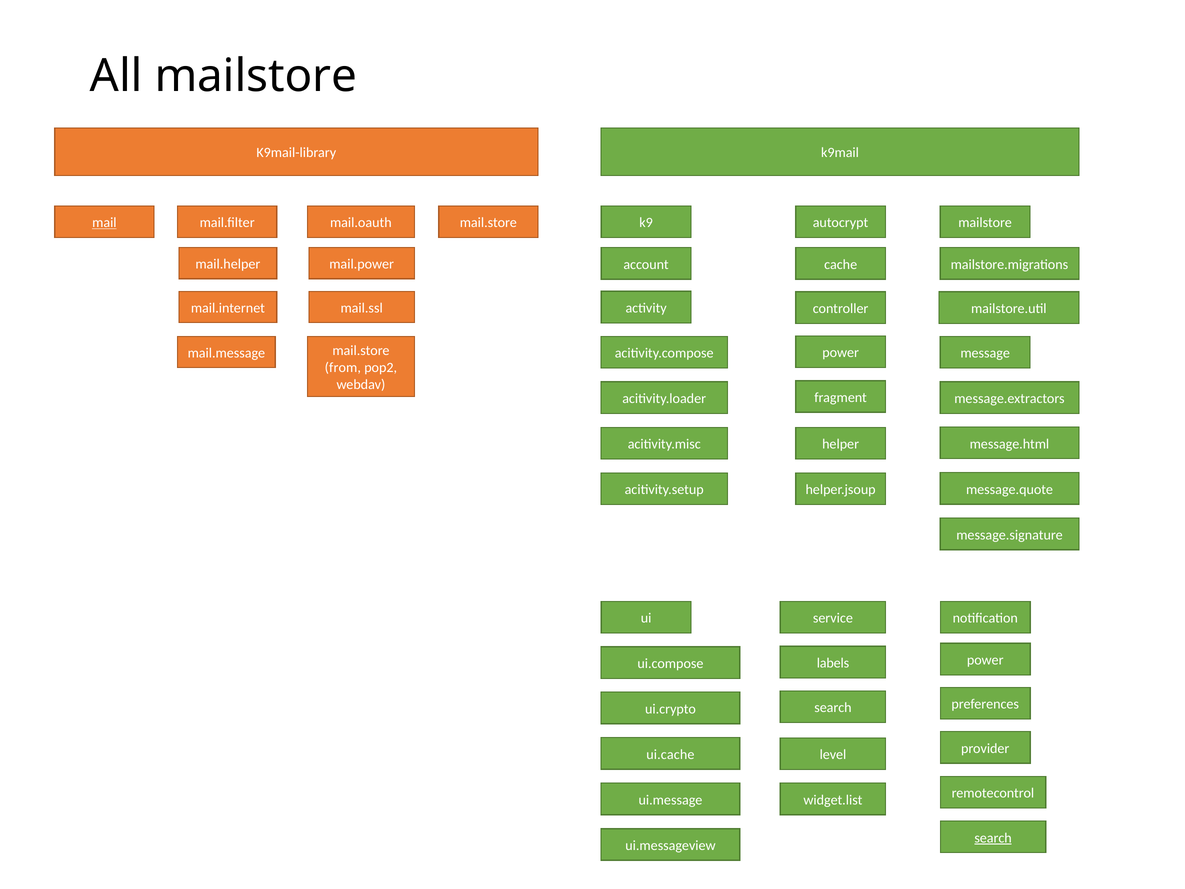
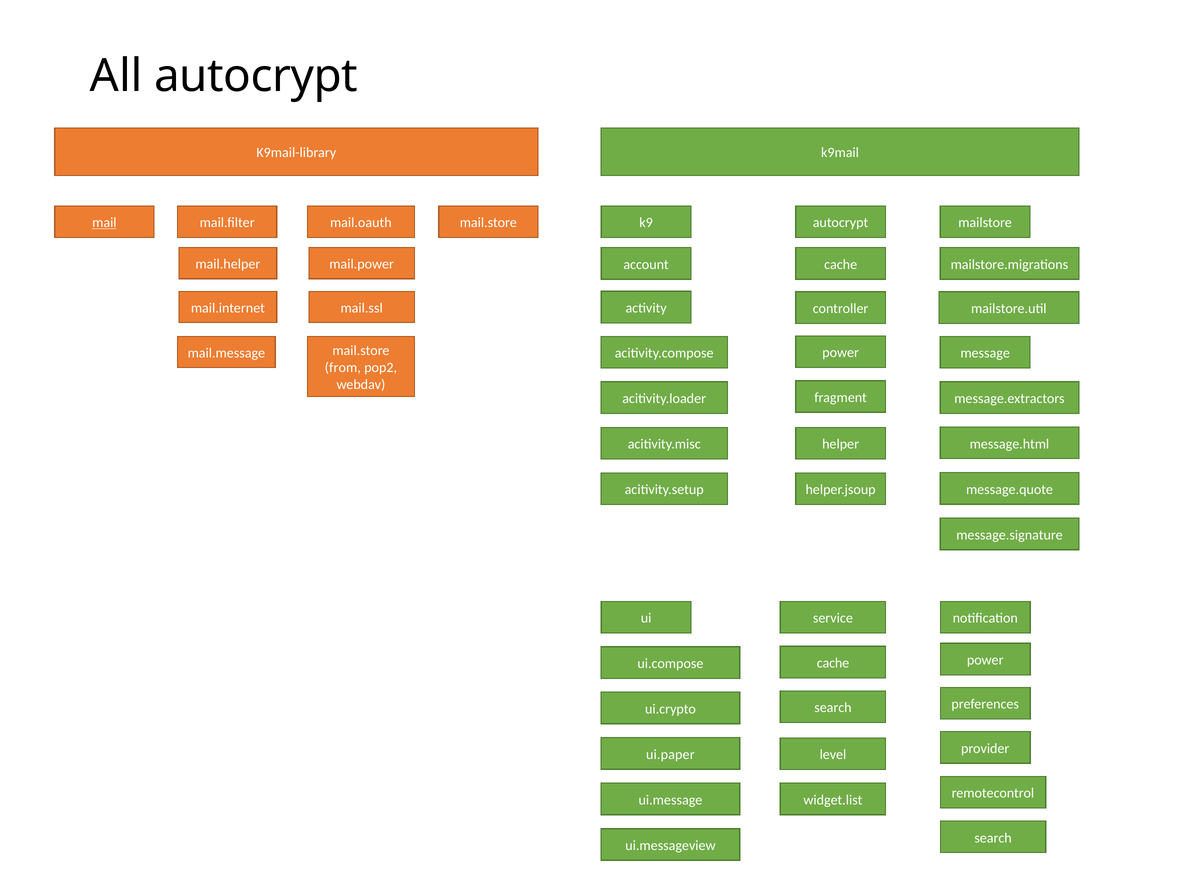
All mailstore: mailstore -> autocrypt
labels at (833, 663): labels -> cache
ui.cache: ui.cache -> ui.paper
search at (993, 838) underline: present -> none
